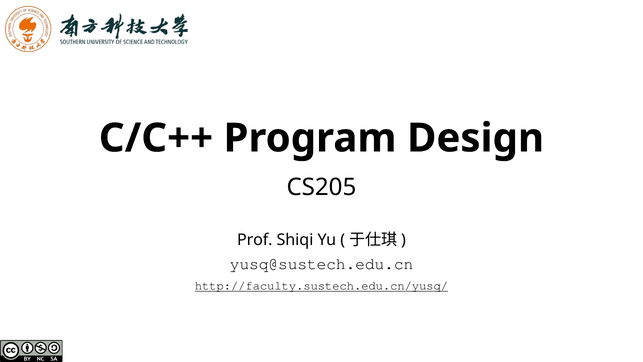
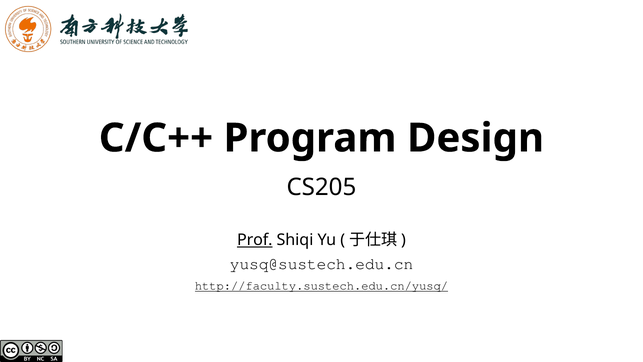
Prof underline: none -> present
